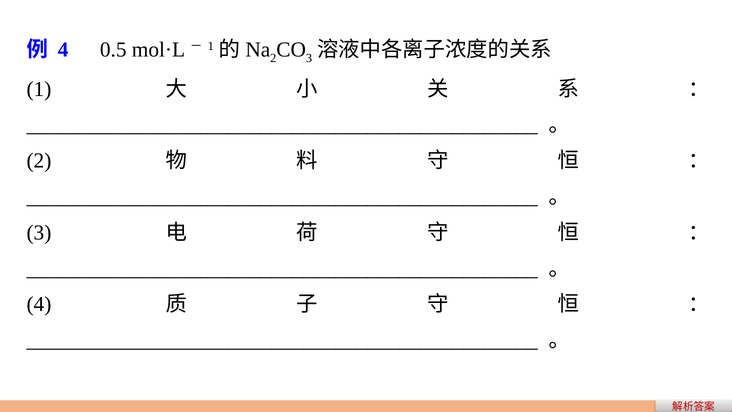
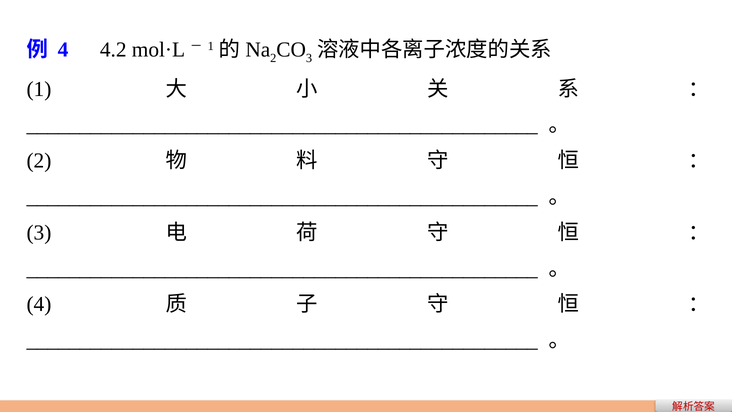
0.5: 0.5 -> 4.2
